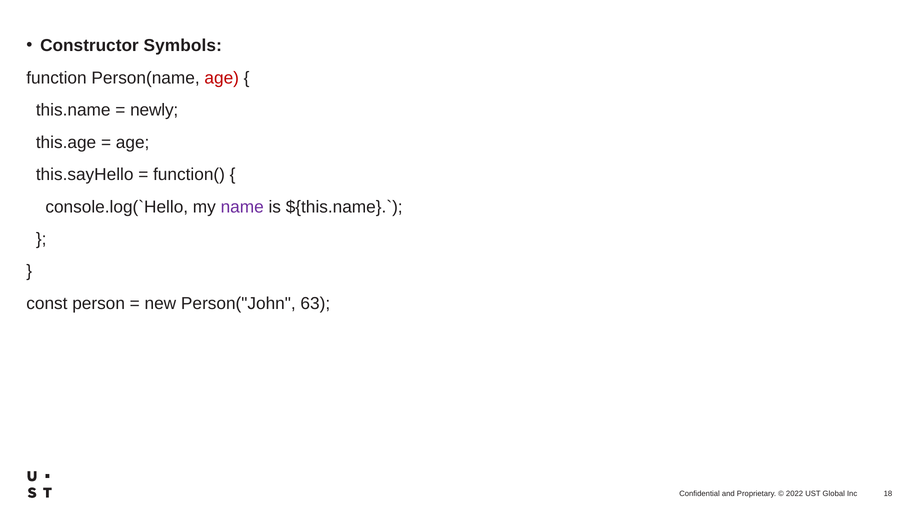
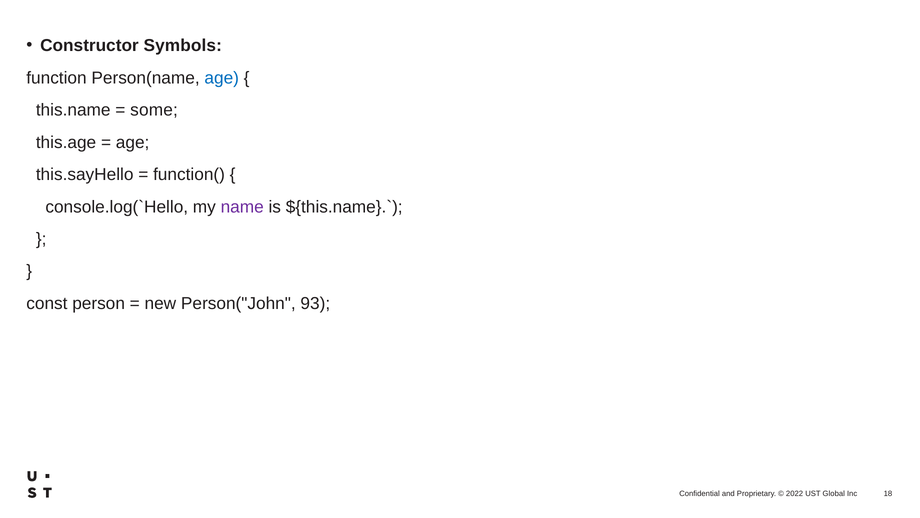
age at (222, 78) colour: red -> blue
newly: newly -> some
63: 63 -> 93
